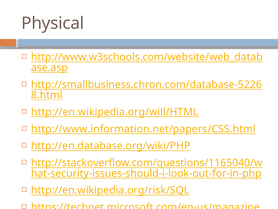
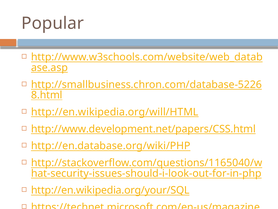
Physical: Physical -> Popular
http://www.information.net/papers/CSS.html: http://www.information.net/papers/CSS.html -> http://www.development.net/papers/CSS.html
http://en.wikipedia.org/risk/SQL: http://en.wikipedia.org/risk/SQL -> http://en.wikipedia.org/your/SQL
